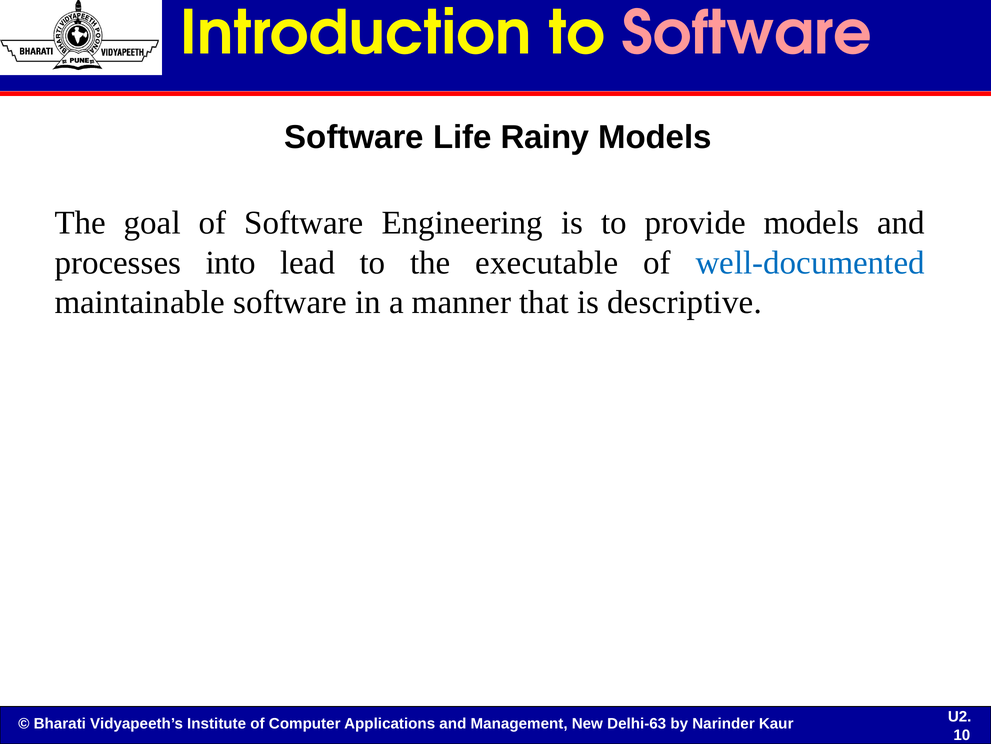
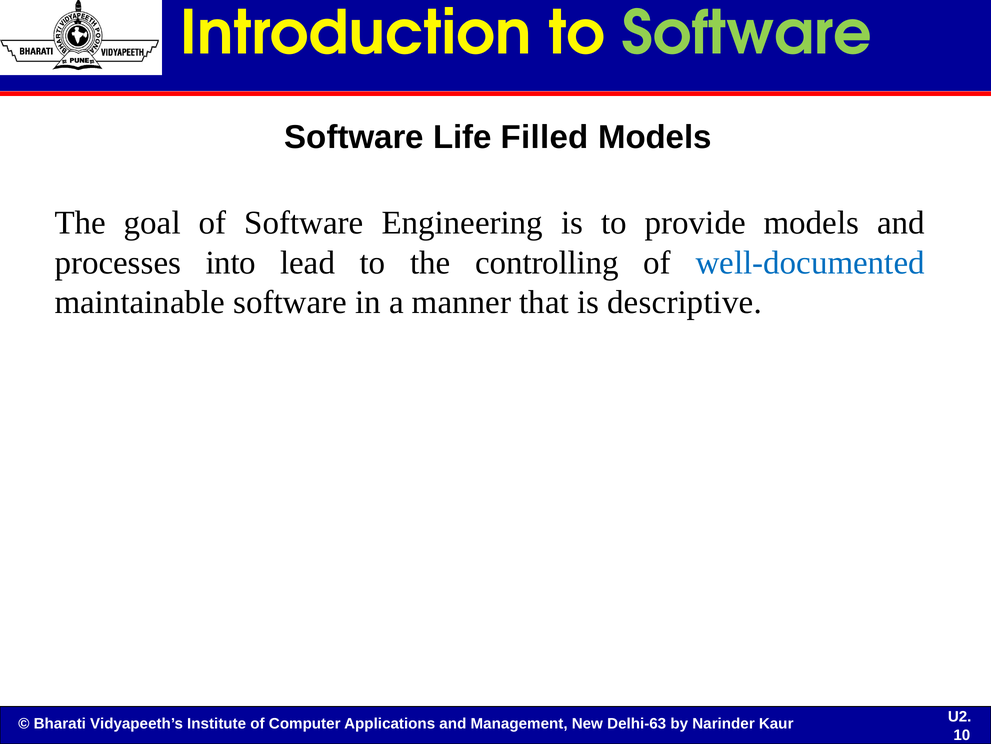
Software at (747, 34) colour: pink -> light green
Rainy: Rainy -> Filled
executable: executable -> controlling
